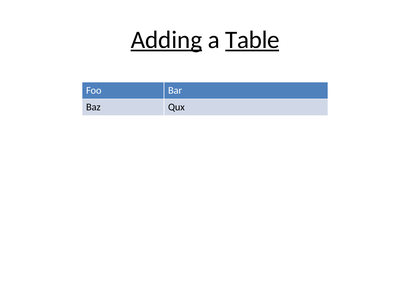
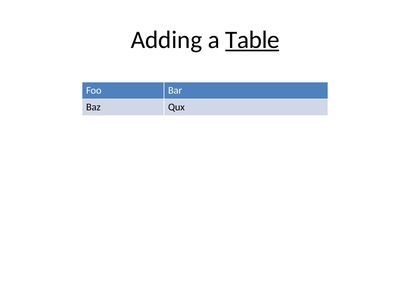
Adding underline: present -> none
